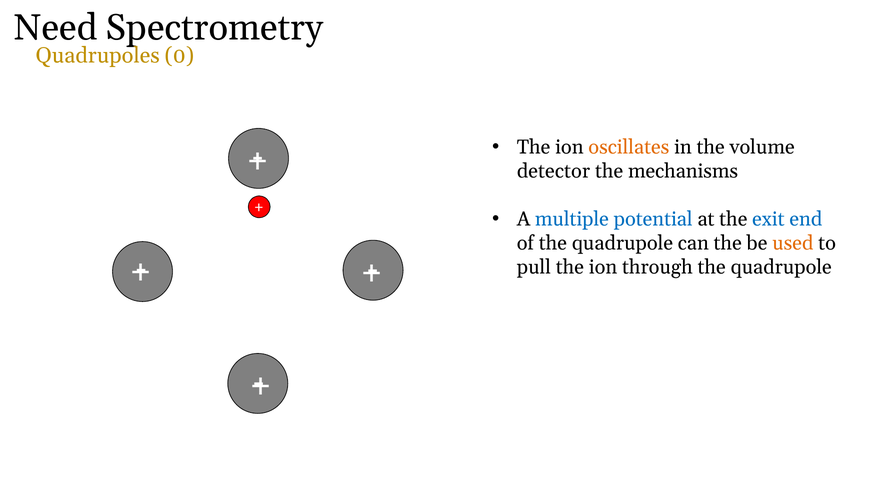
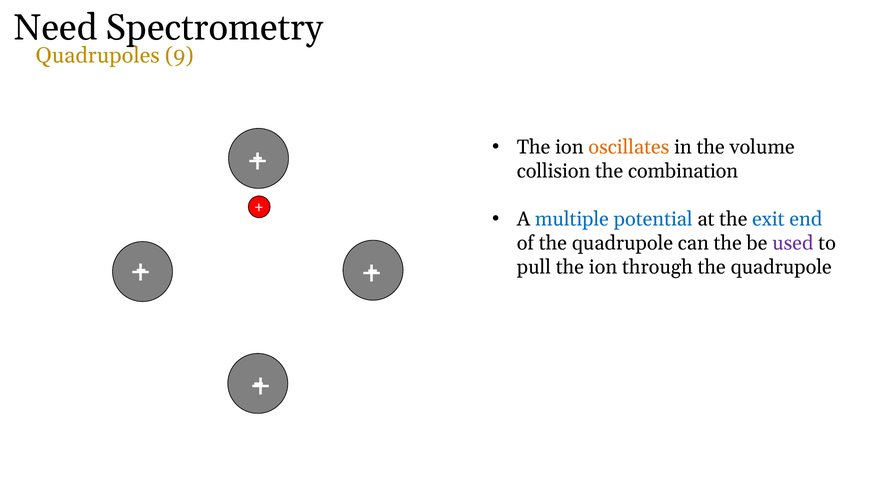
0: 0 -> 9
detector: detector -> collision
mechanisms: mechanisms -> combination
used colour: orange -> purple
